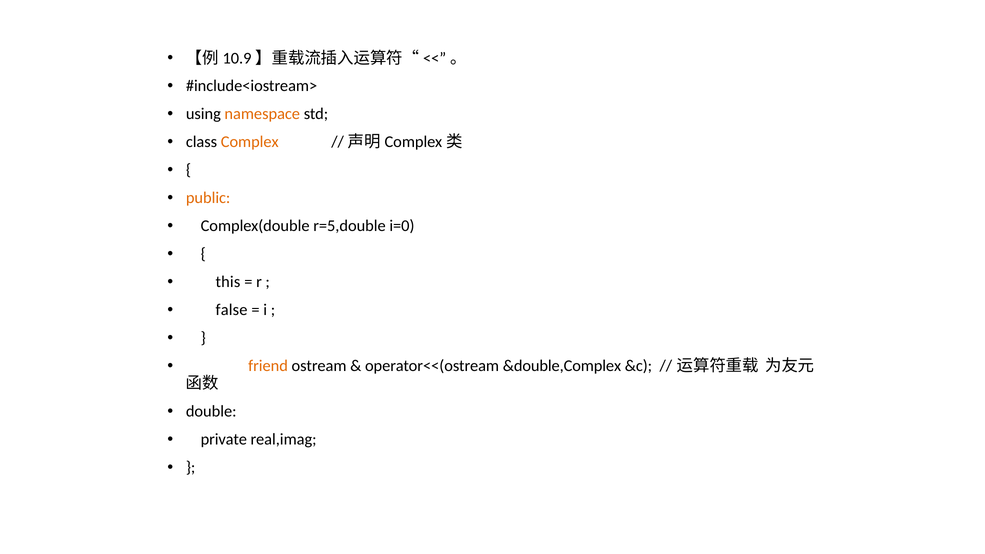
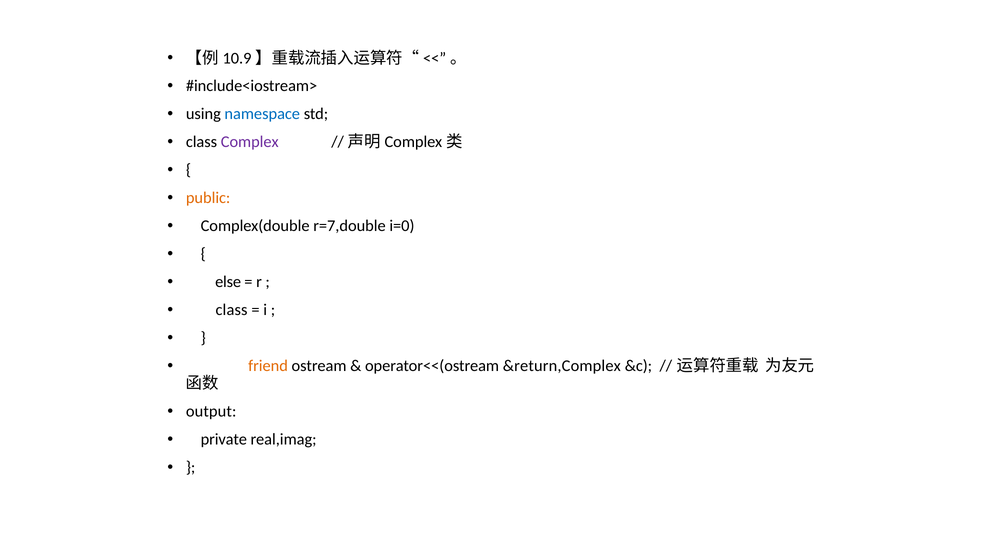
namespace colour: orange -> blue
Complex colour: orange -> purple
r=5,double: r=5,double -> r=7,double
this: this -> else
false at (232, 310): false -> class
&double,Complex: &double,Complex -> &return,Complex
double: double -> output
